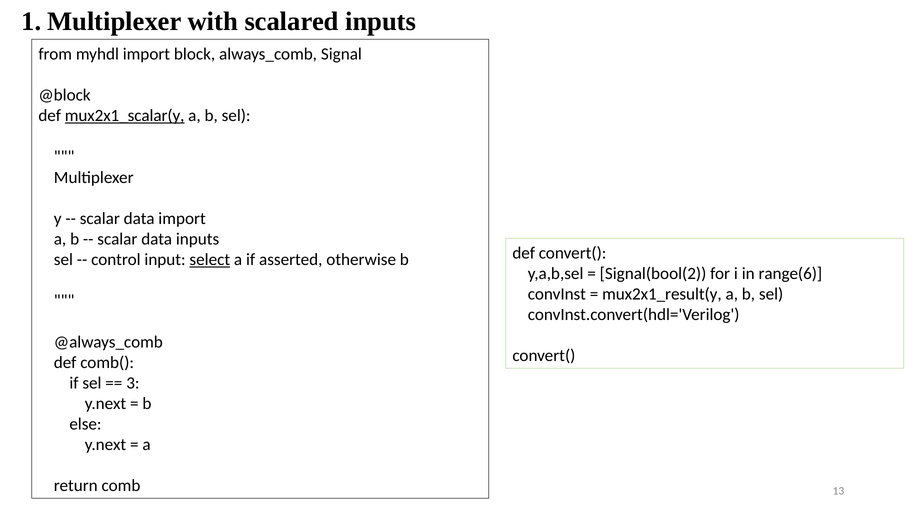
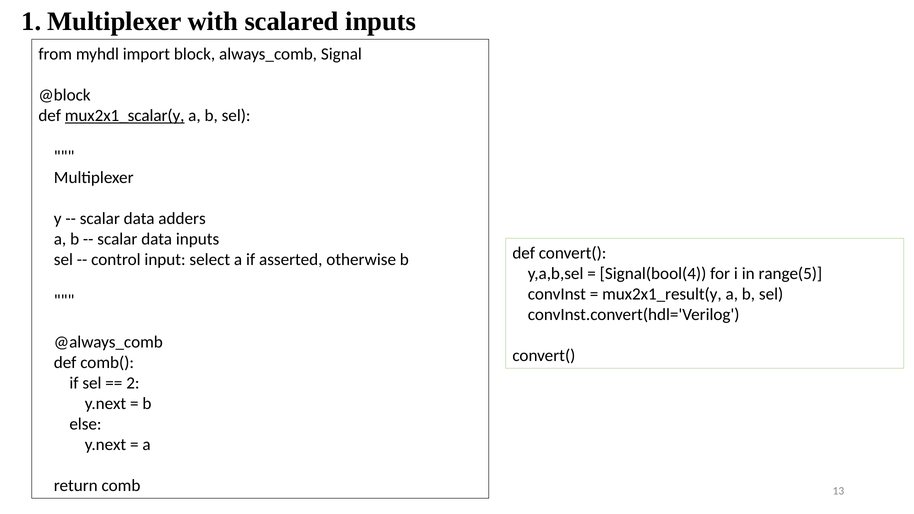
data import: import -> adders
select underline: present -> none
Signal(bool(2: Signal(bool(2 -> Signal(bool(4
range(6: range(6 -> range(5
3: 3 -> 2
